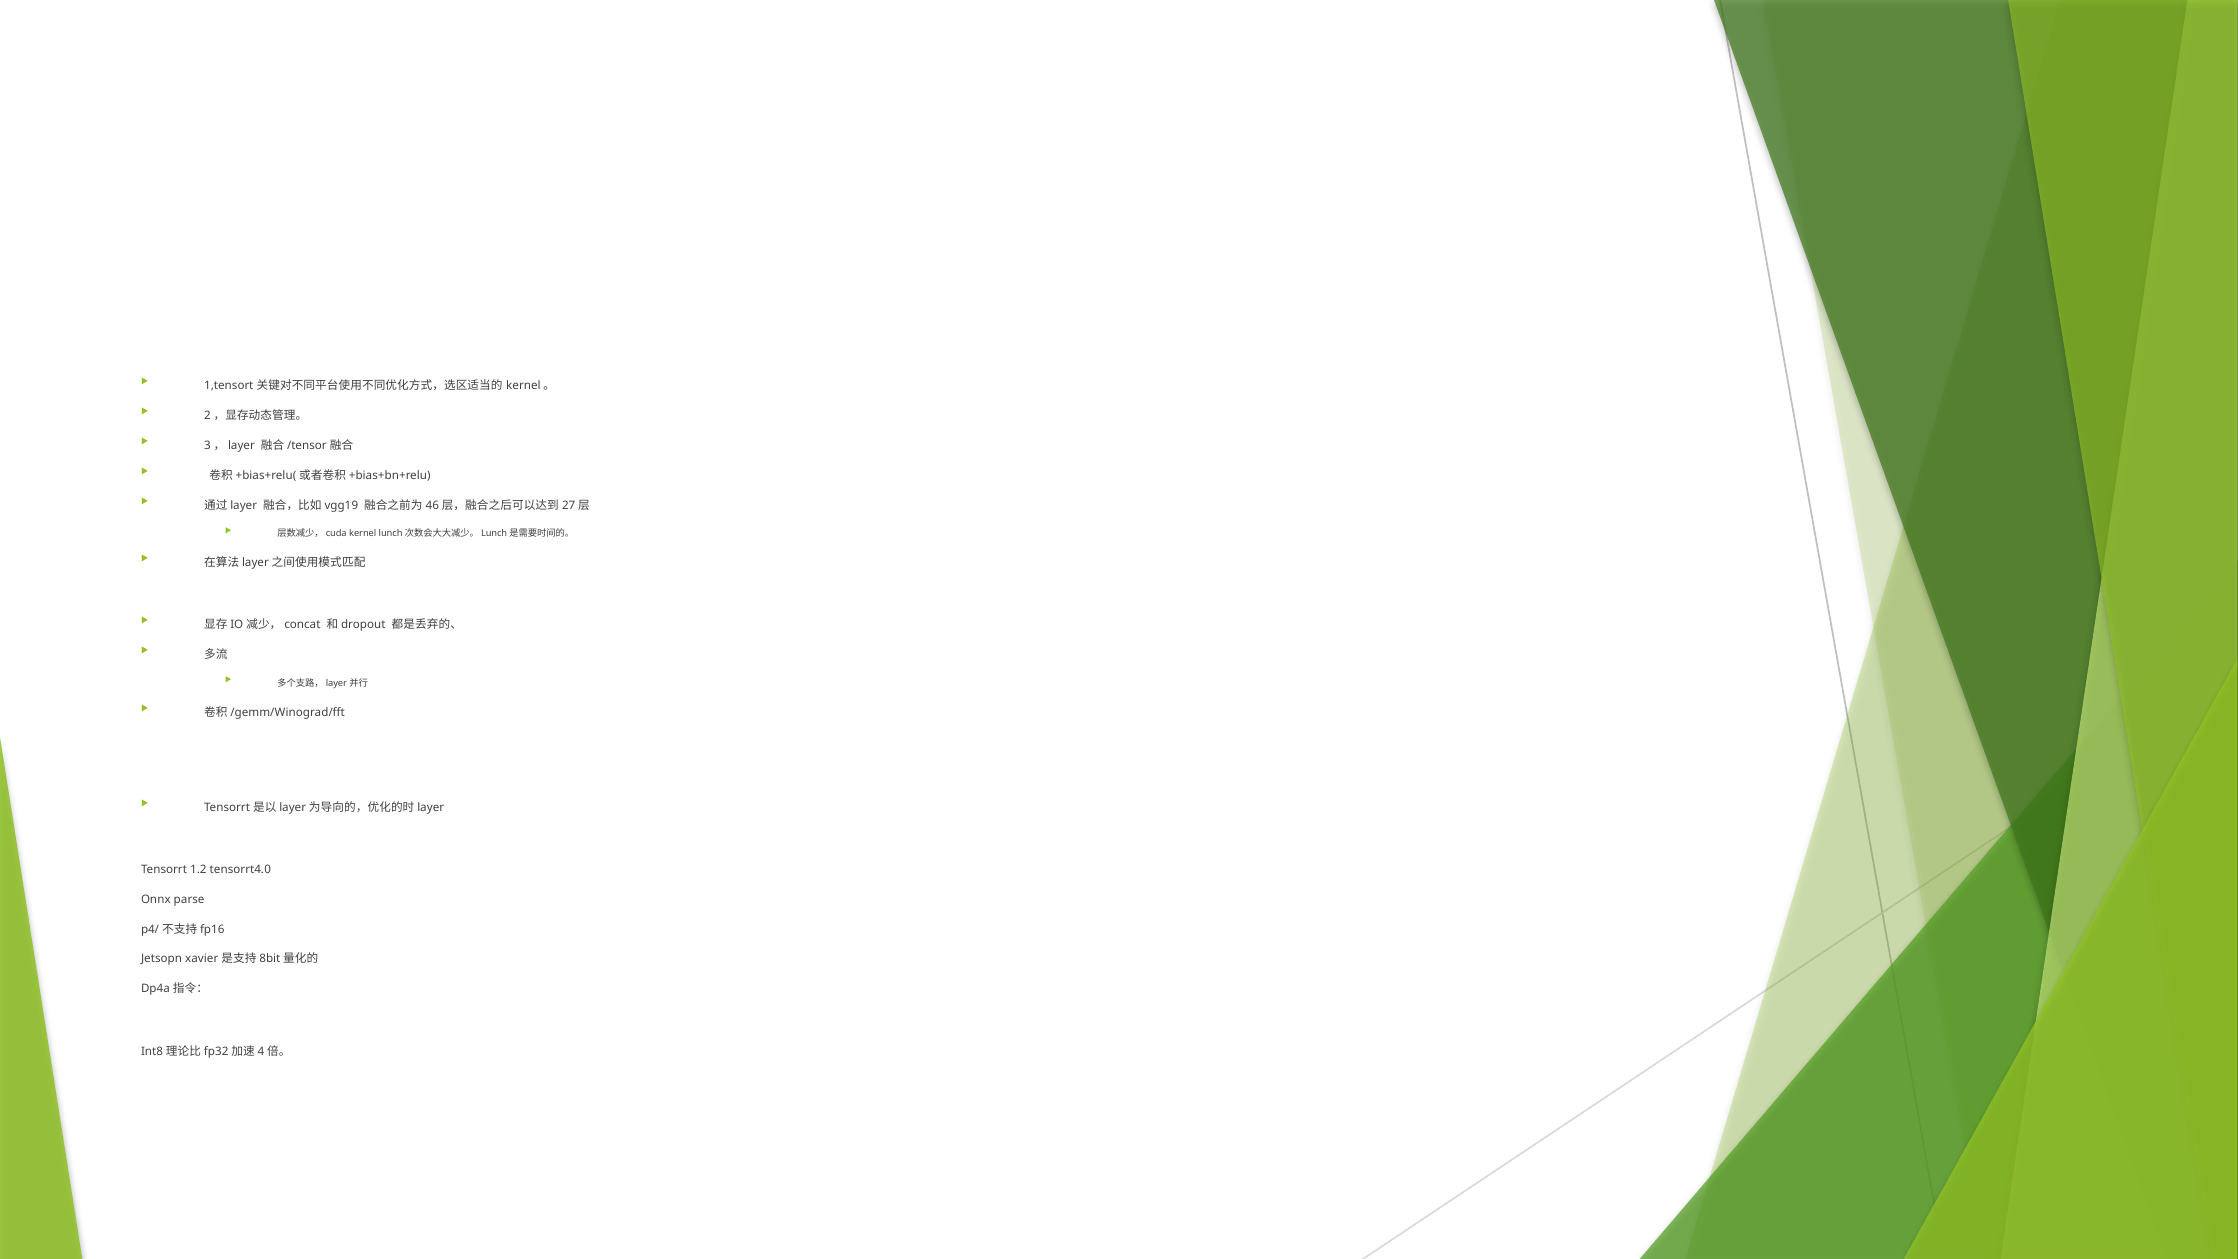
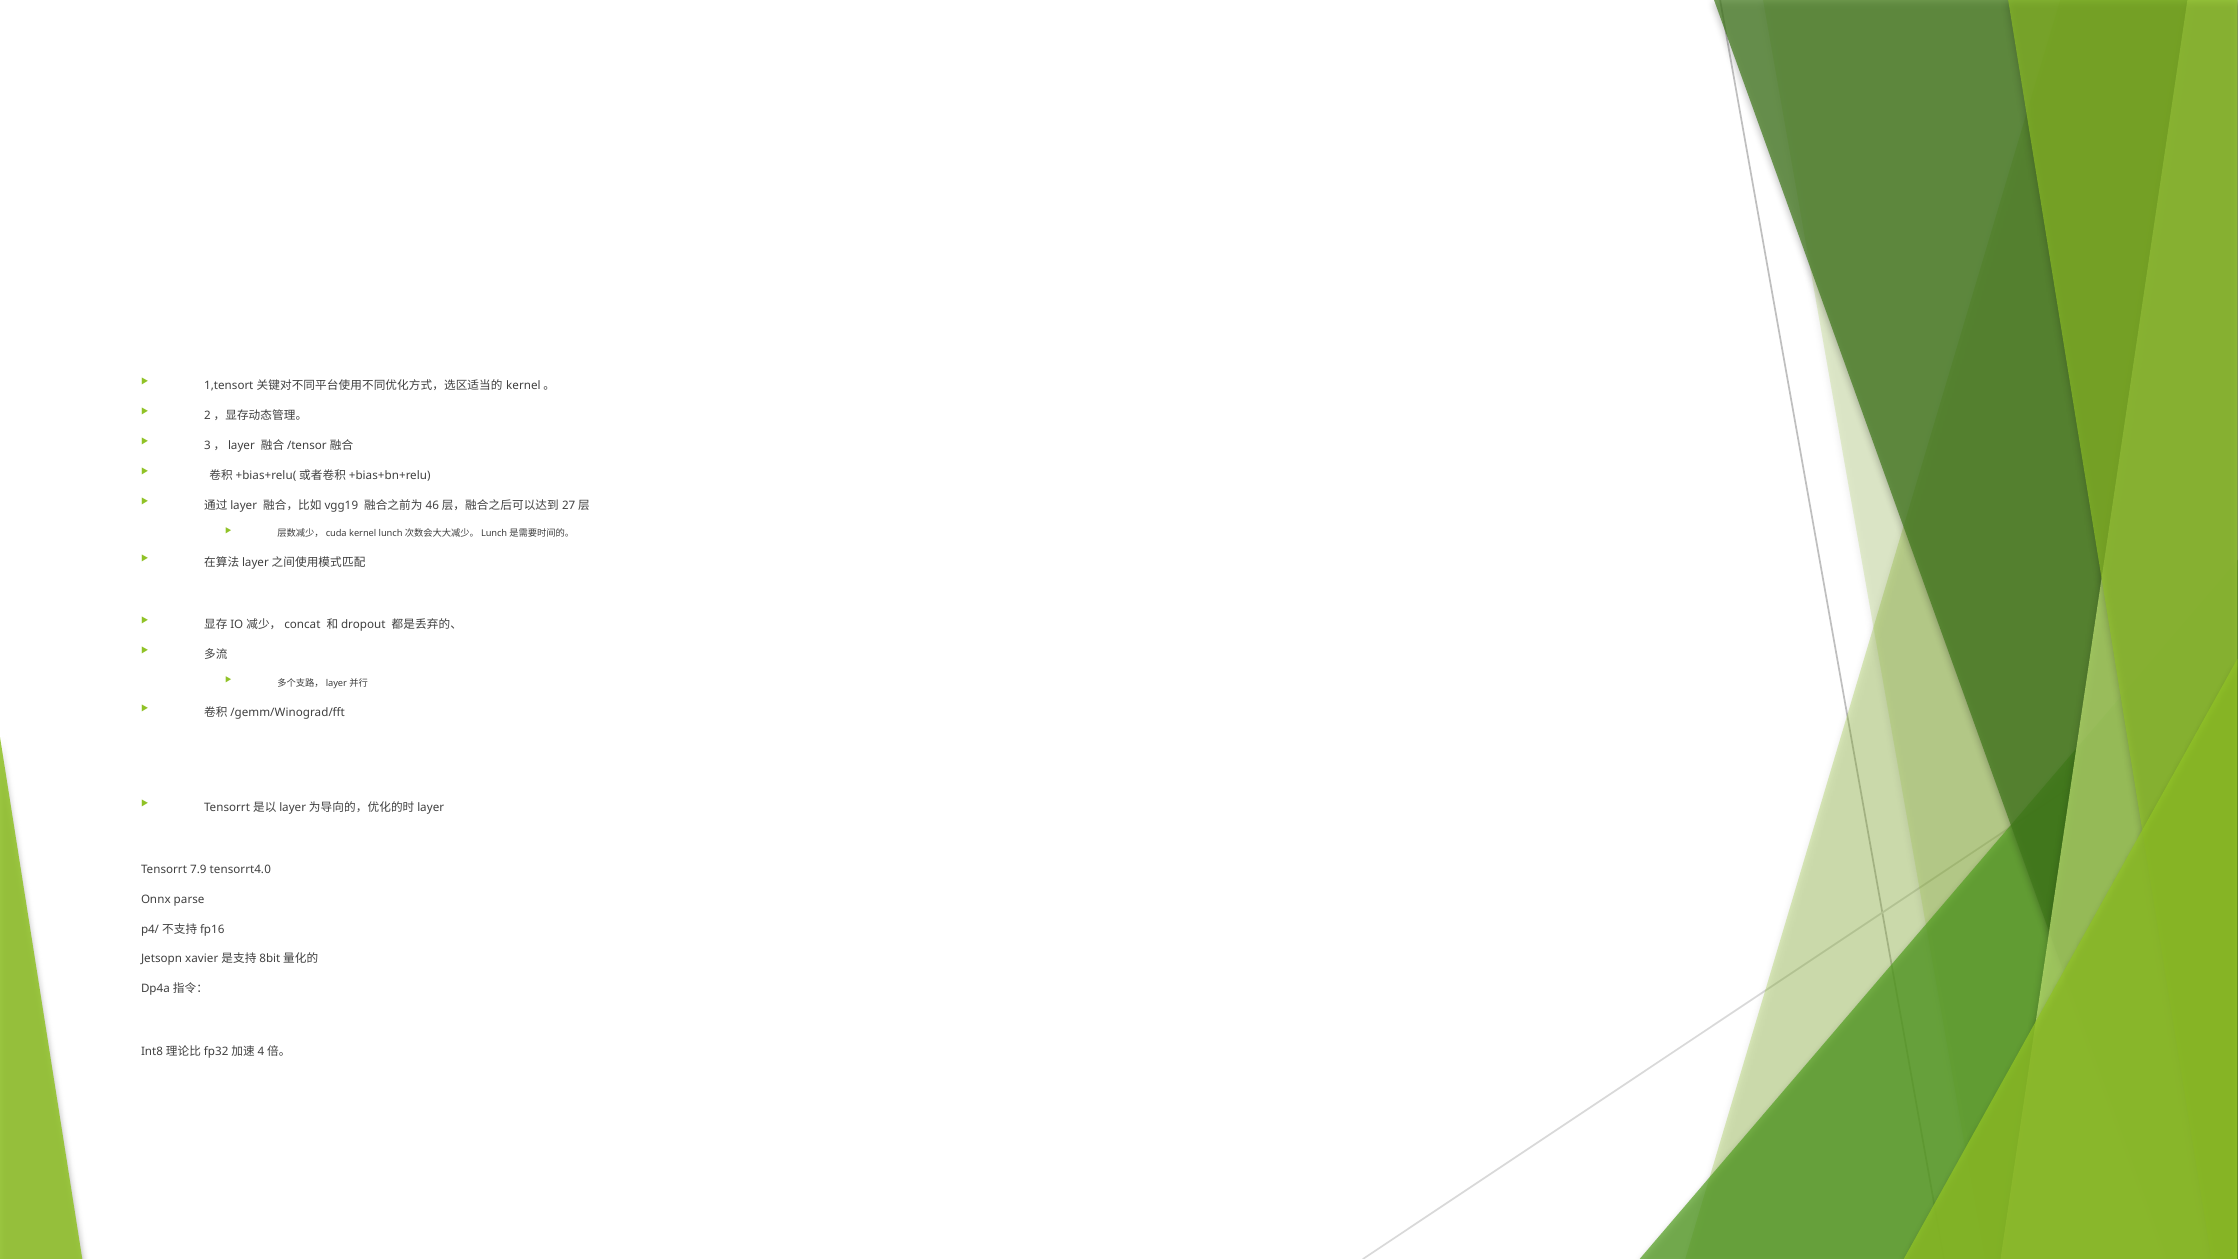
1.2: 1.2 -> 7.9
